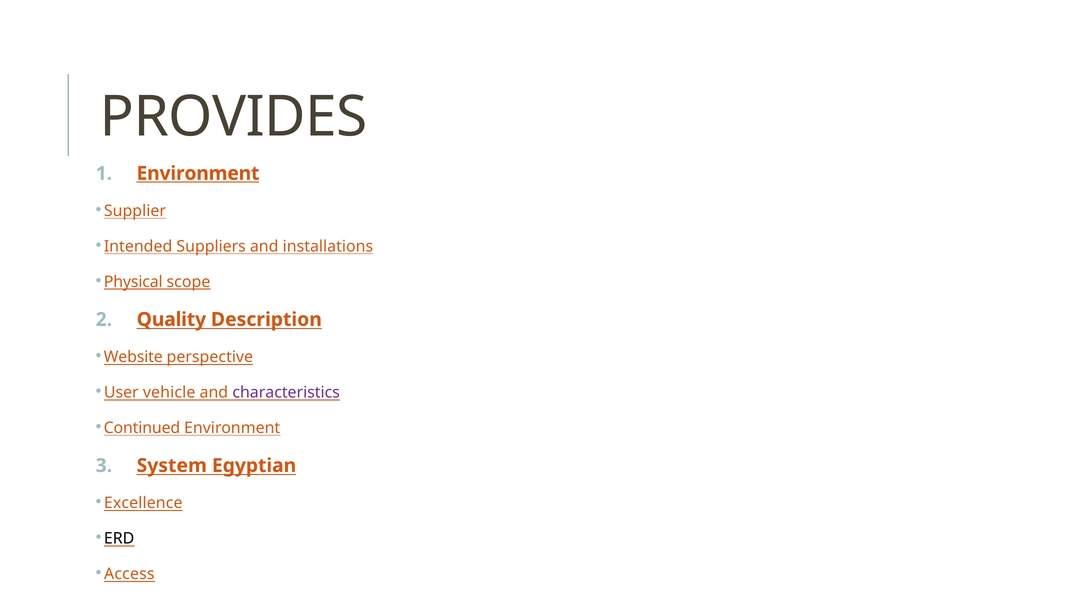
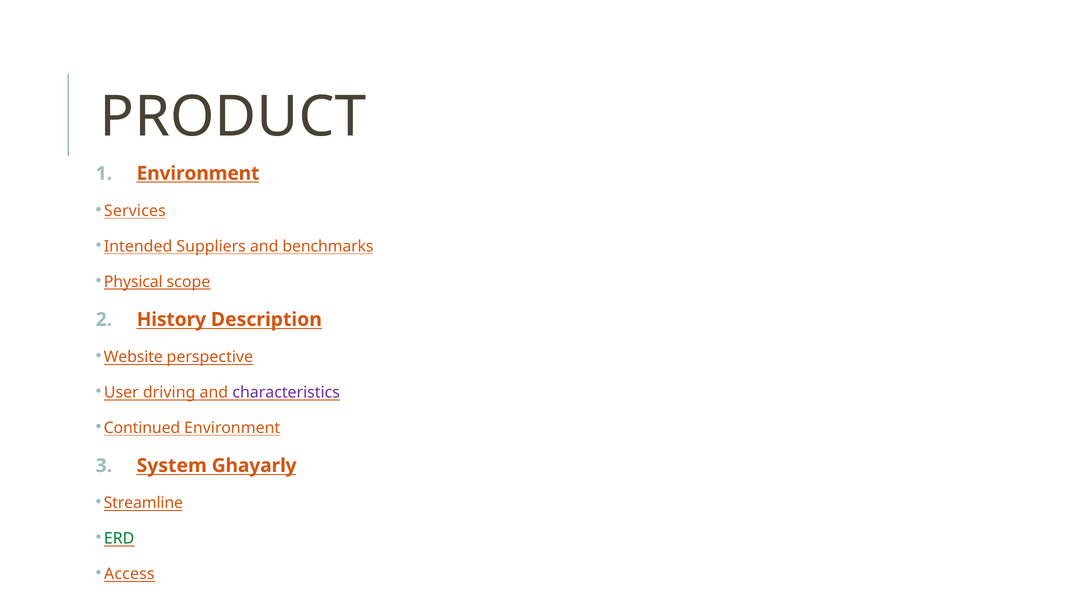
PROVIDES: PROVIDES -> PRODUCT
Supplier: Supplier -> Services
installations: installations -> benchmarks
Quality: Quality -> History
vehicle: vehicle -> driving
Egyptian: Egyptian -> Ghayarly
Excellence: Excellence -> Streamline
ERD colour: black -> green
